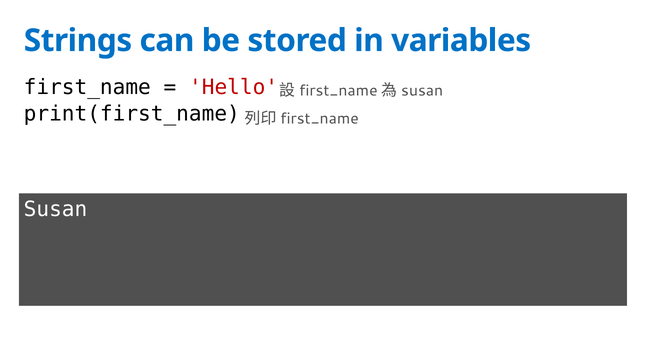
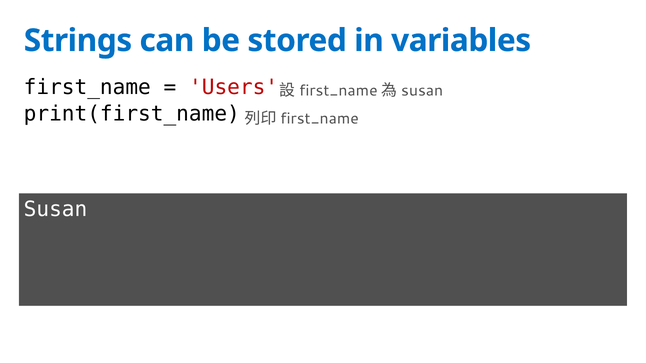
Hello: Hello -> Users
